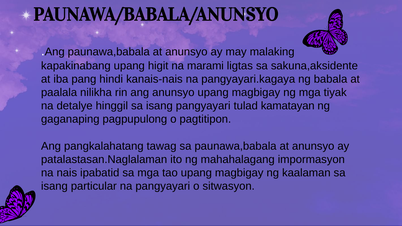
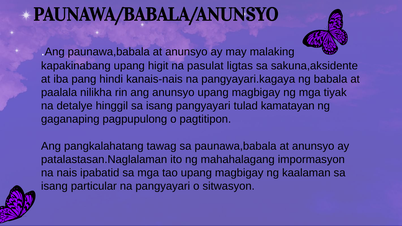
marami: marami -> pasulat
